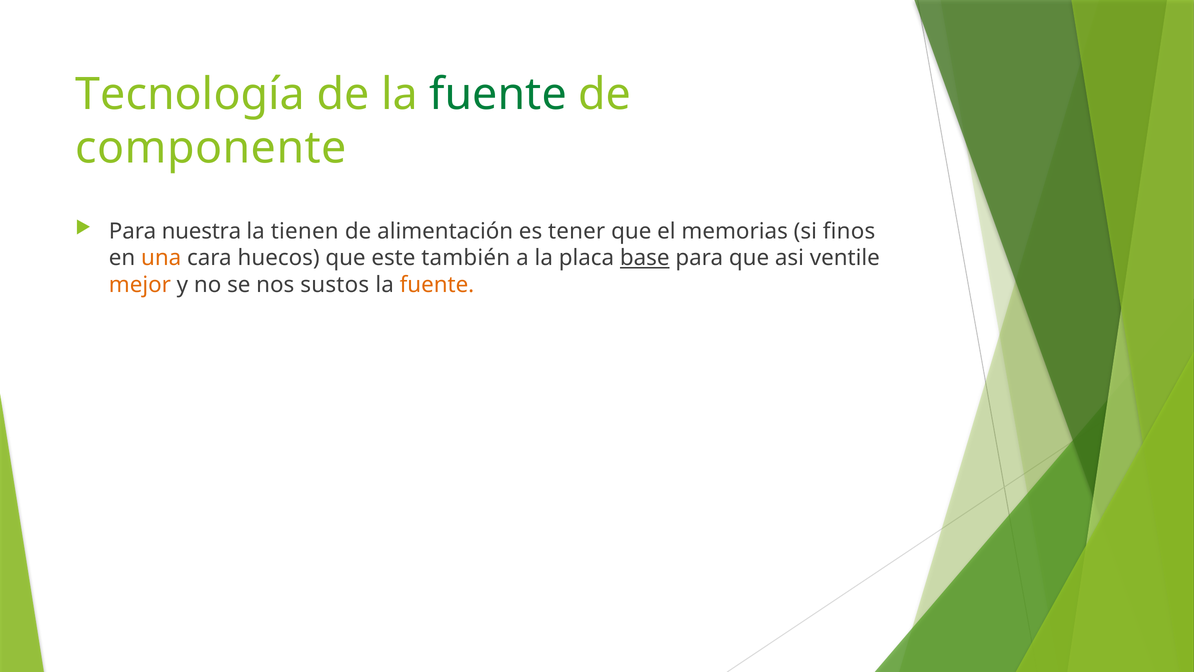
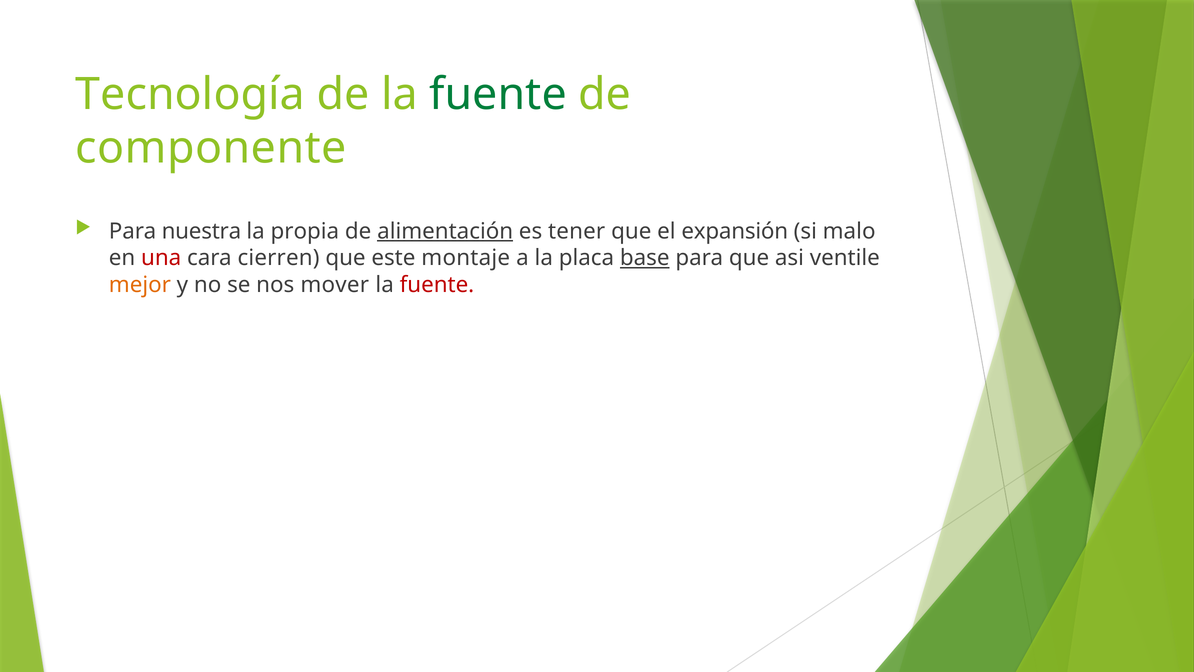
tienen: tienen -> propia
alimentación underline: none -> present
memorias: memorias -> expansión
finos: finos -> malo
una colour: orange -> red
huecos: huecos -> cierren
también: también -> montaje
sustos: sustos -> mover
fuente at (437, 285) colour: orange -> red
